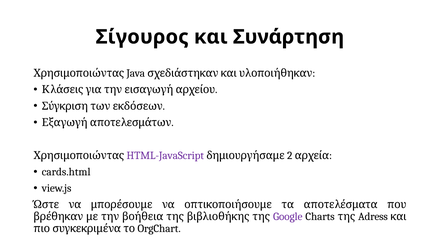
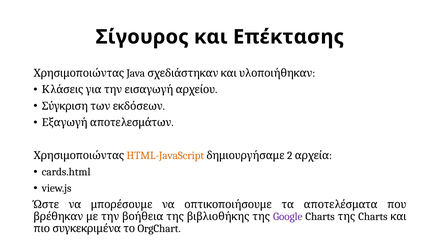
Συνάρτηση: Συνάρτηση -> Επέκτασης
HTML-JavaScript colour: purple -> orange
της Adress: Adress -> Charts
